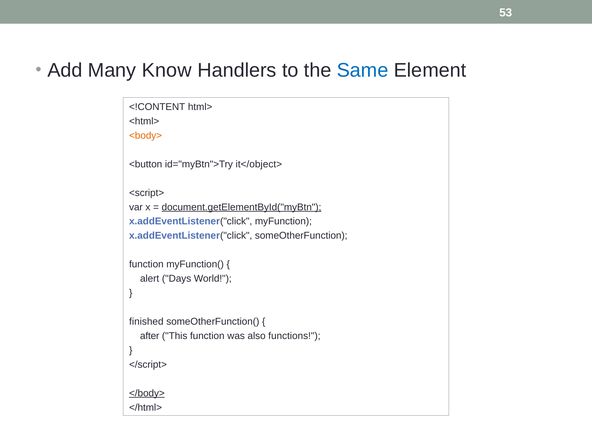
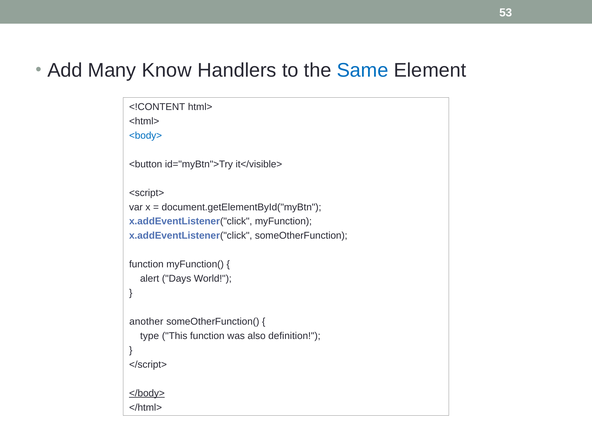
<body> colour: orange -> blue
it</object>: it</object> -> it</visible>
document.getElementById("myBtn underline: present -> none
finished: finished -> another
after: after -> type
functions: functions -> definition
